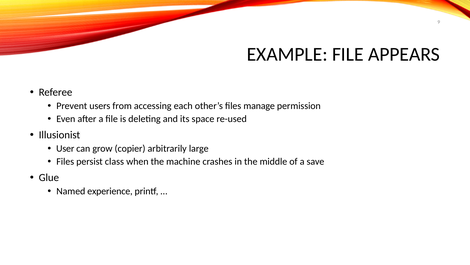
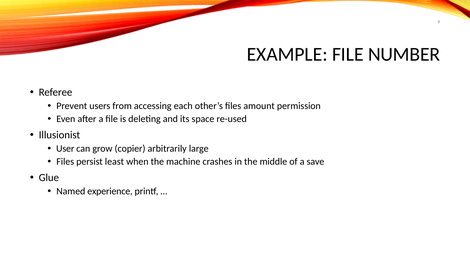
APPEARS: APPEARS -> NUMBER
manage: manage -> amount
class: class -> least
